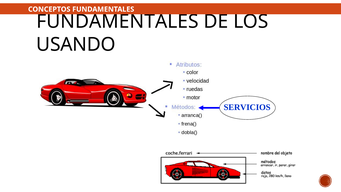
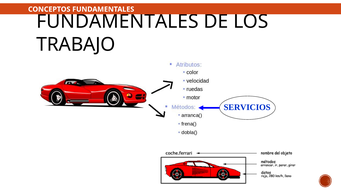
USANDO: USANDO -> TRABAJO
